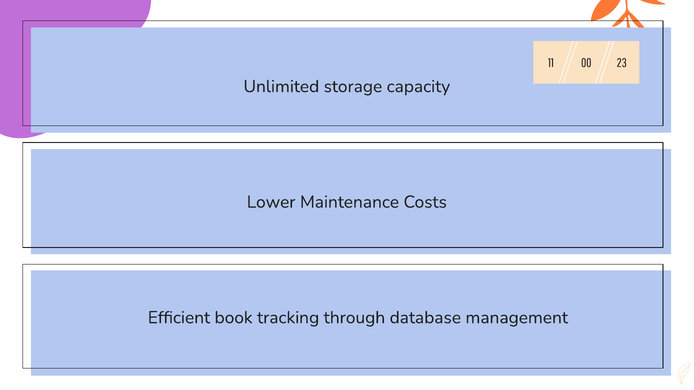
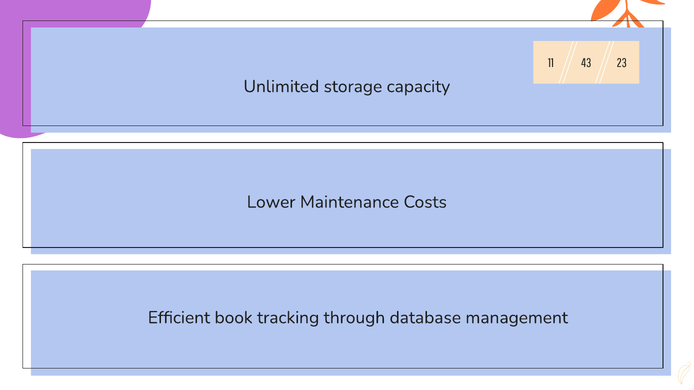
00: 00 -> 43
